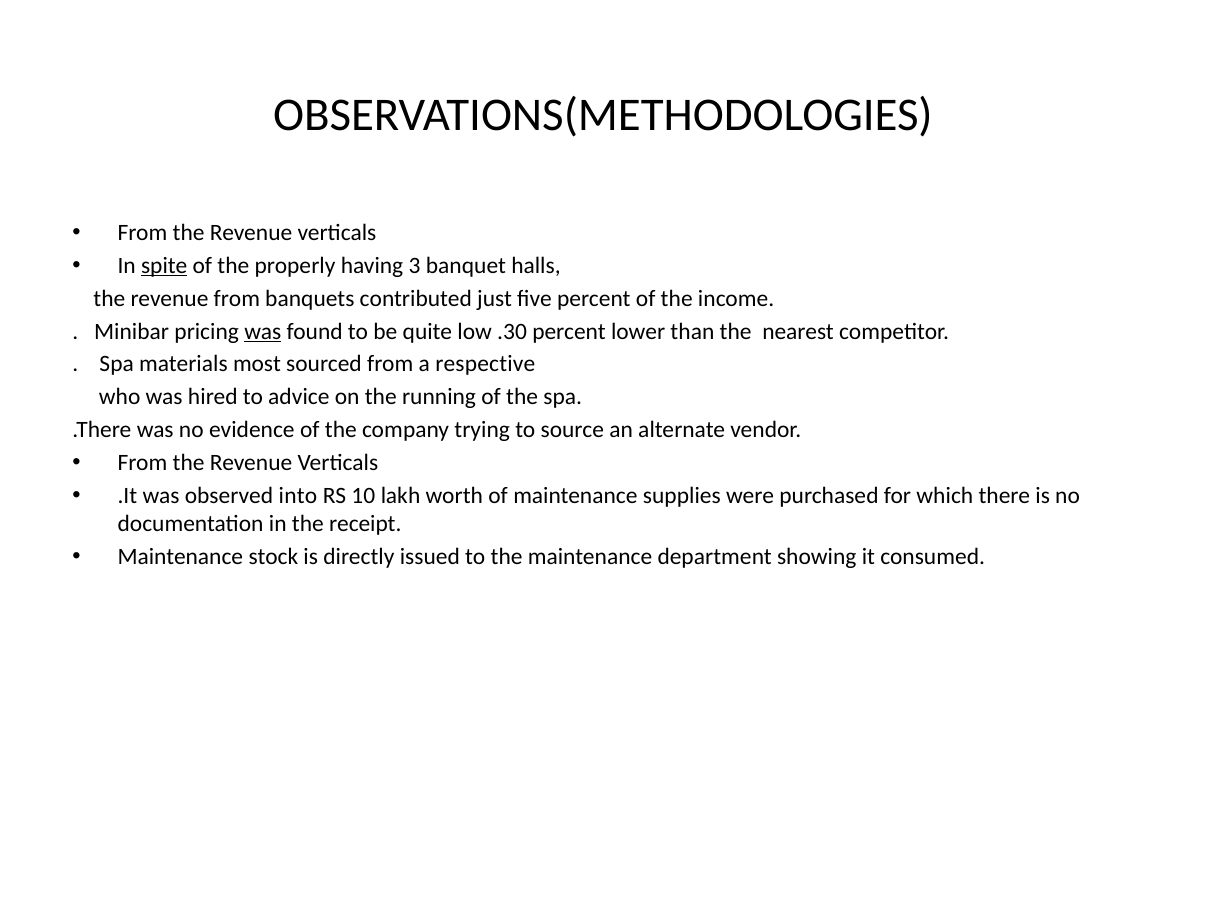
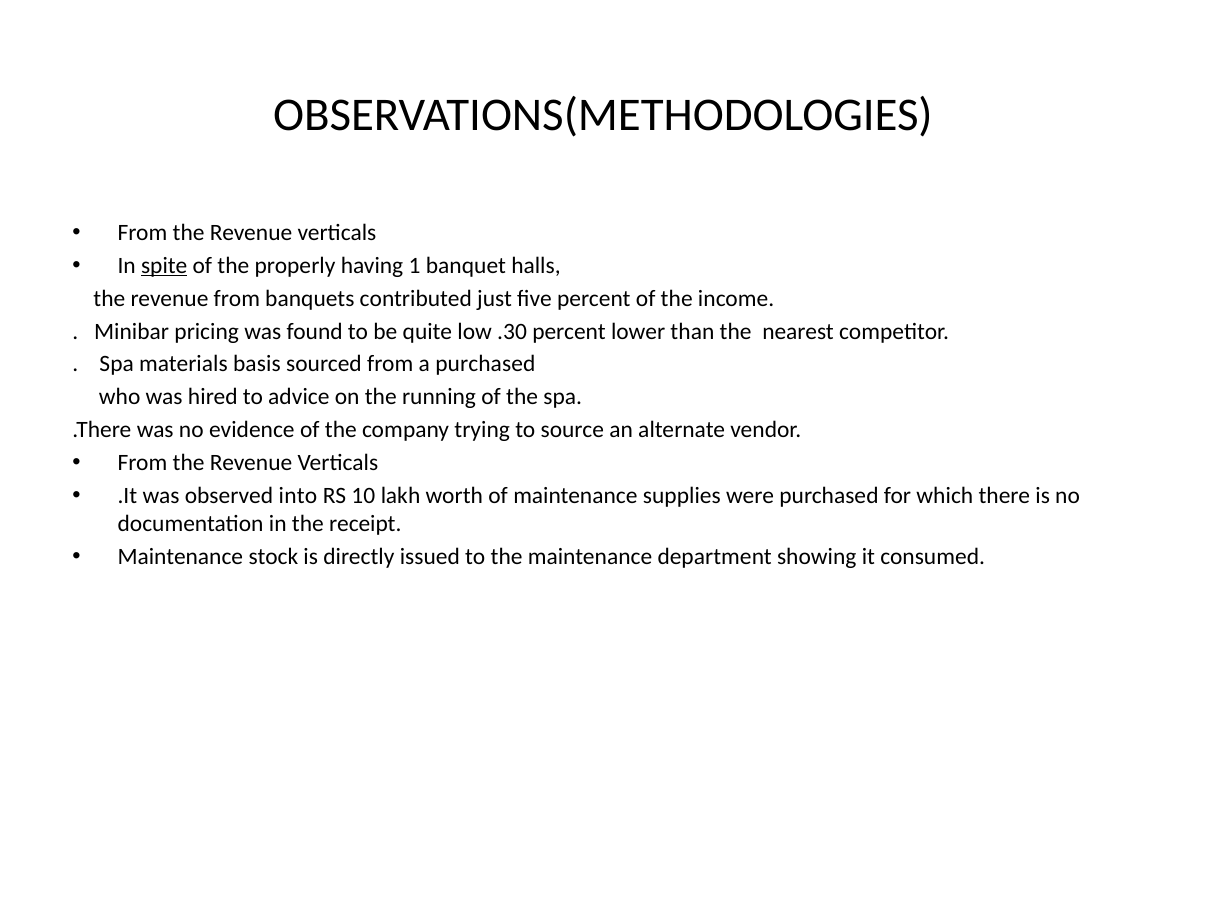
3: 3 -> 1
was at (263, 332) underline: present -> none
most: most -> basis
a respective: respective -> purchased
